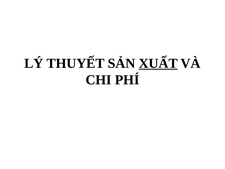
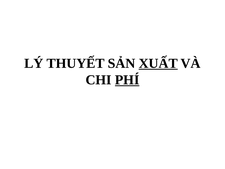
PHÍ underline: none -> present
